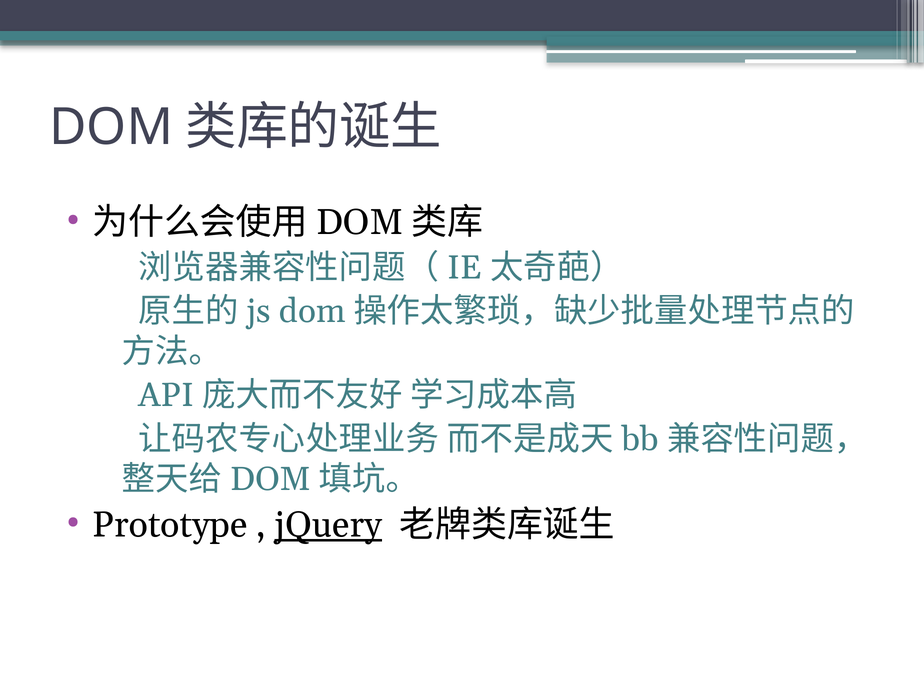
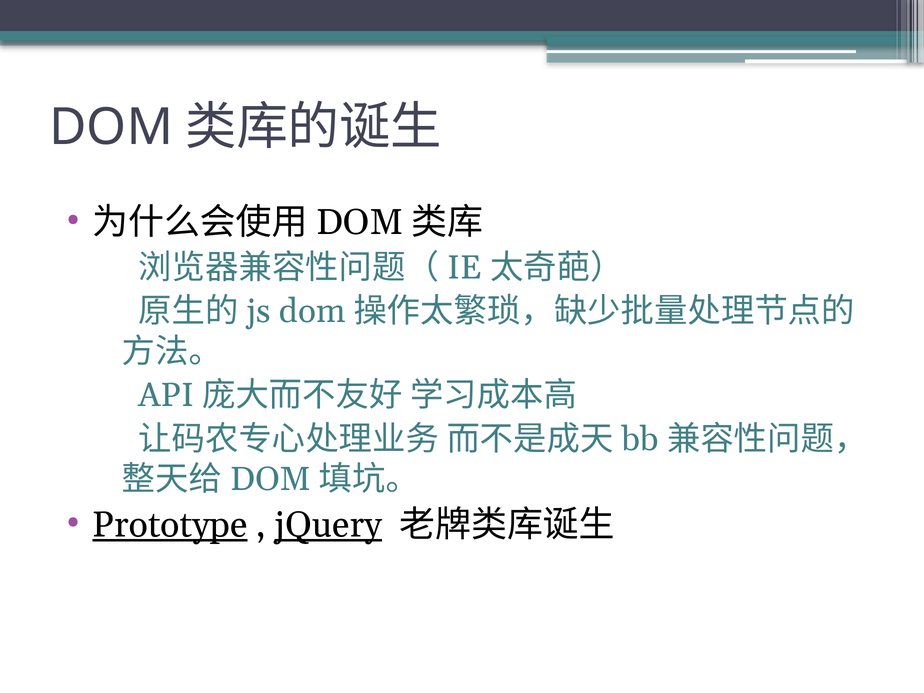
Prototype underline: none -> present
